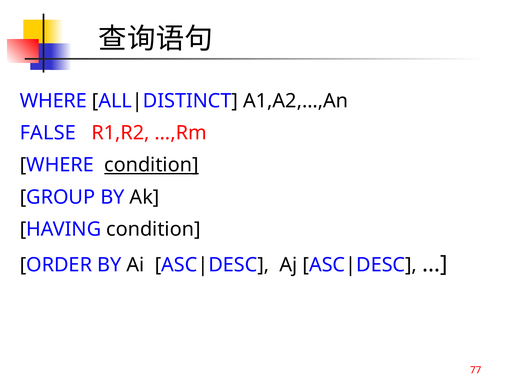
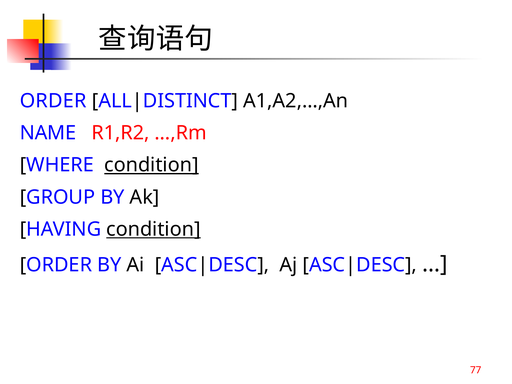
WHERE at (53, 101): WHERE -> ORDER
FALSE: FALSE -> NAME
condition at (153, 229) underline: none -> present
